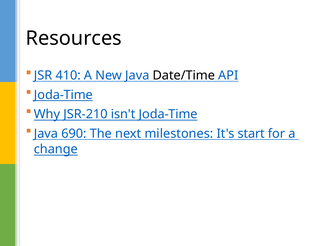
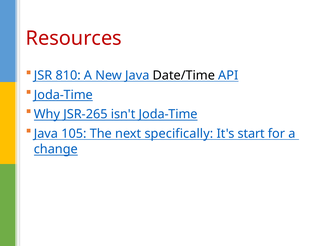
Resources colour: black -> red
410: 410 -> 810
JSR-210: JSR-210 -> JSR-265
690: 690 -> 105
milestones: milestones -> specifically
